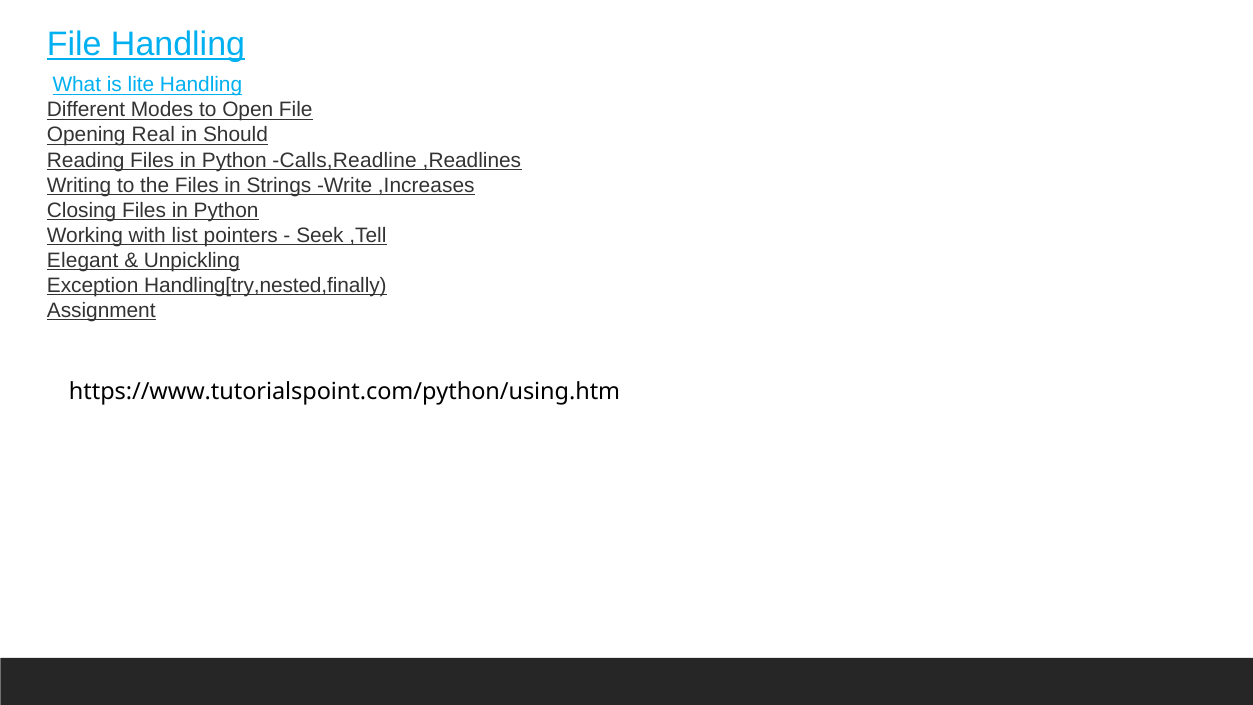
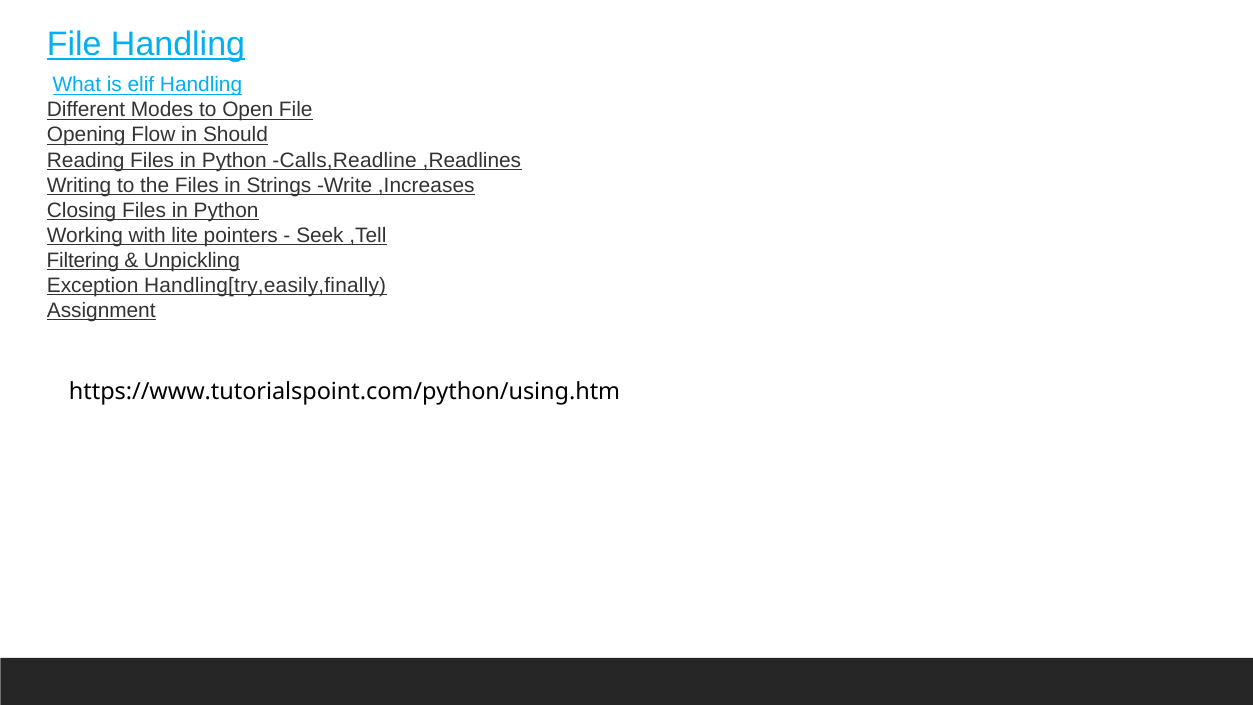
lite: lite -> elif
Real: Real -> Flow
list: list -> lite
Elegant: Elegant -> Filtering
Handling[try,nested,finally: Handling[try,nested,finally -> Handling[try,easily,finally
